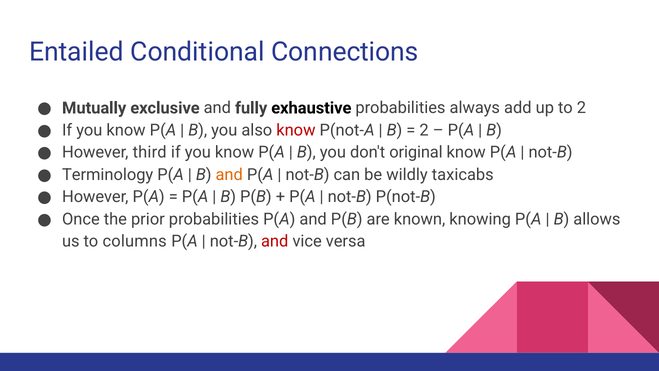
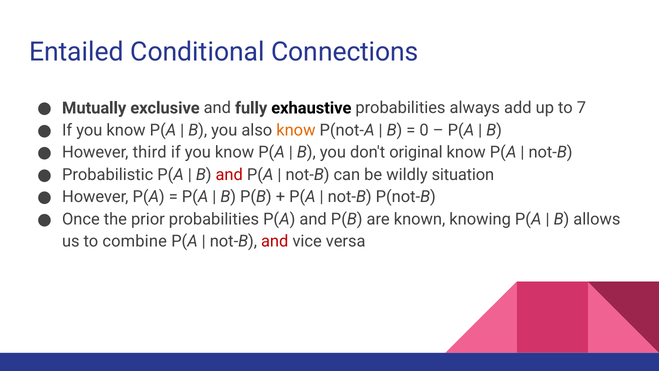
to 2: 2 -> 7
know at (296, 130) colour: red -> orange
2 at (424, 130): 2 -> 0
Terminology: Terminology -> Probabilistic
and at (229, 175) colour: orange -> red
taxicabs: taxicabs -> situation
columns: columns -> combine
